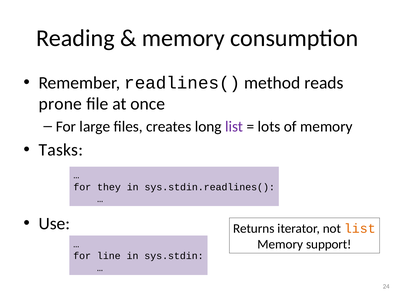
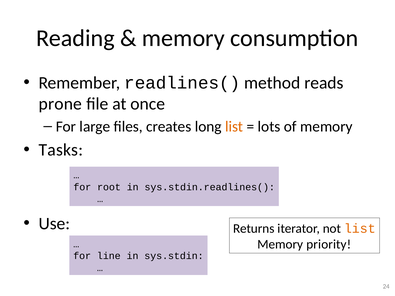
list at (234, 127) colour: purple -> orange
they: they -> root
support: support -> priority
